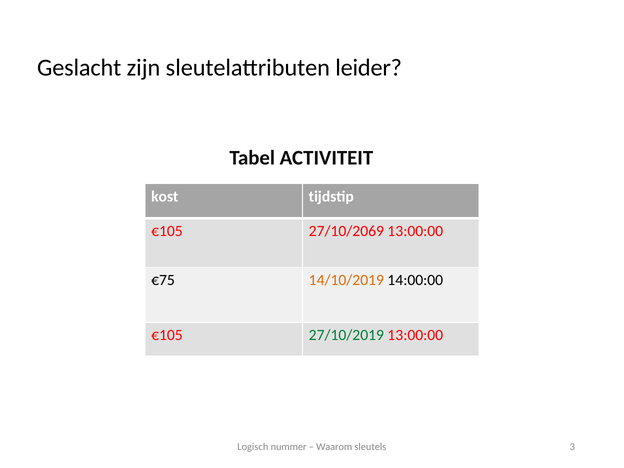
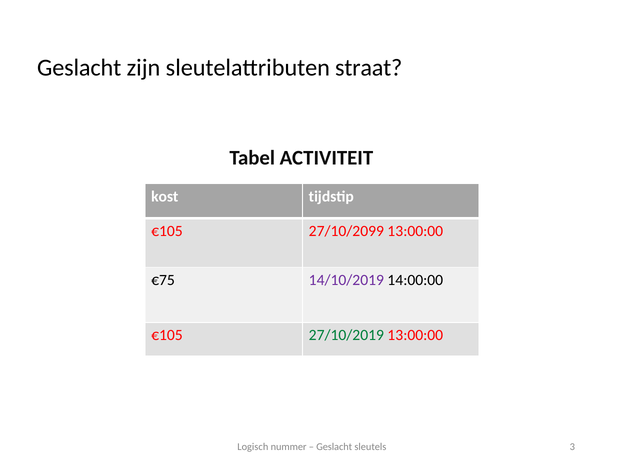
leider: leider -> straat
27/10/2069: 27/10/2069 -> 27/10/2099
14/10/2019 colour: orange -> purple
Waarom at (334, 447): Waarom -> Geslacht
